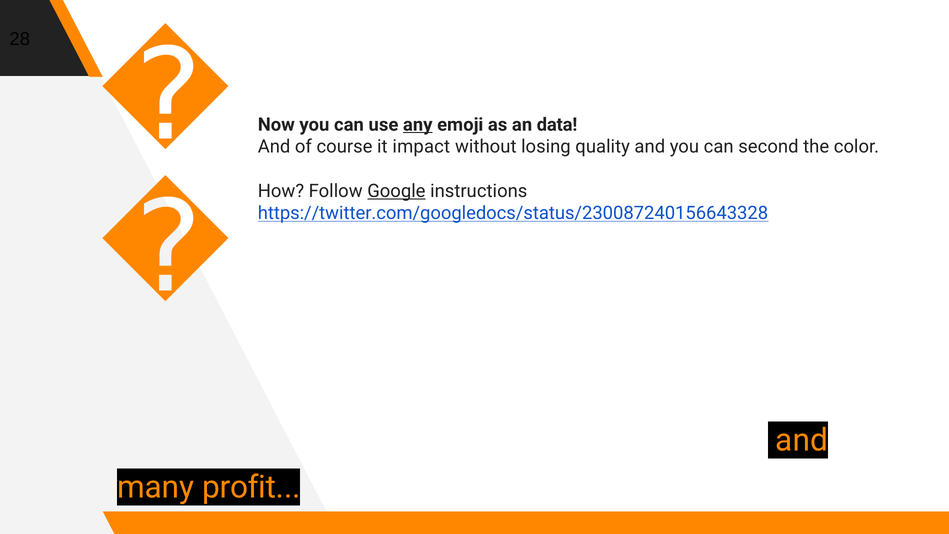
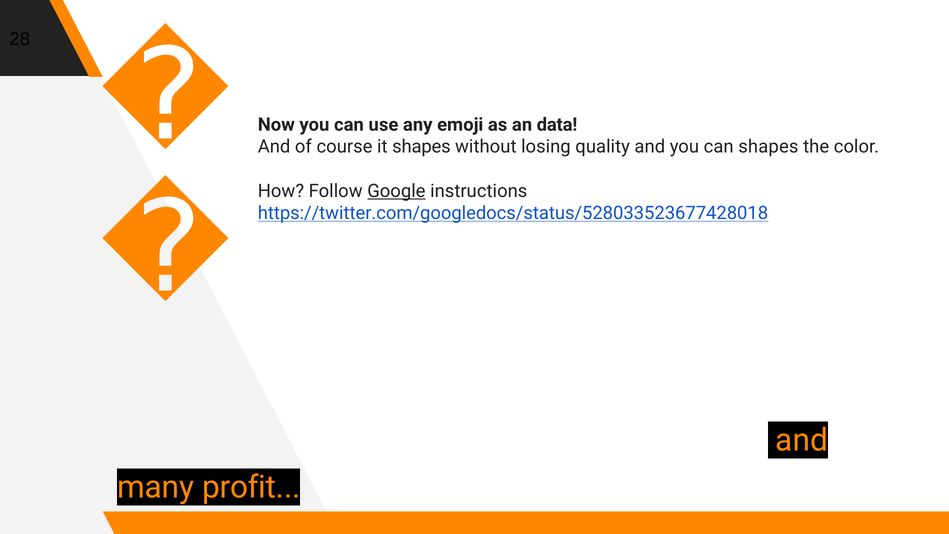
any underline: present -> none
it impact: impact -> shapes
can second: second -> shapes
https://twitter.com/googledocs/status/230087240156643328: https://twitter.com/googledocs/status/230087240156643328 -> https://twitter.com/googledocs/status/528033523677428018
